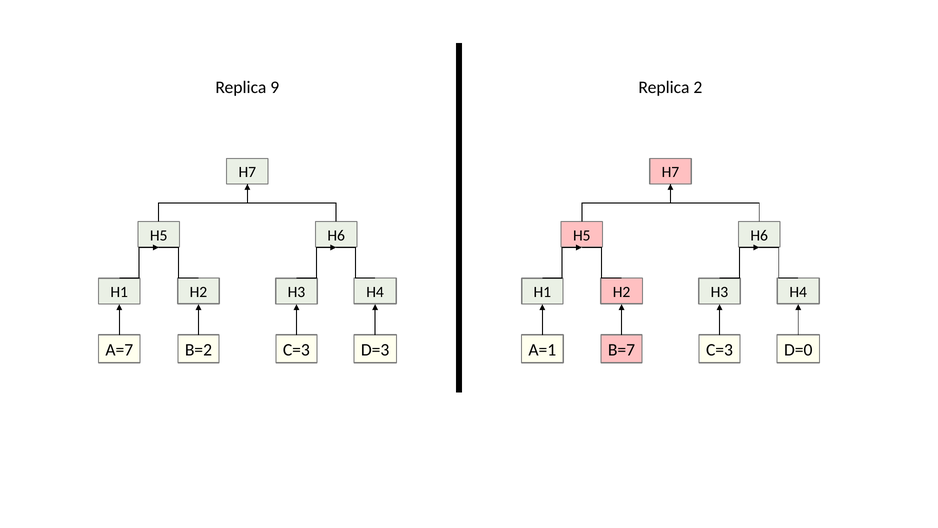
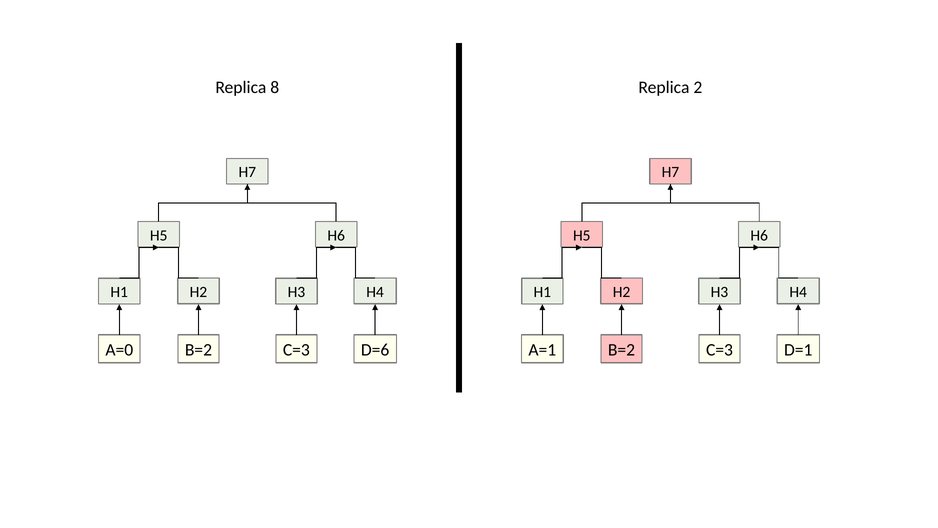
9: 9 -> 8
A=7: A=7 -> A=0
D=3: D=3 -> D=6
A=1 B=7: B=7 -> B=2
D=0: D=0 -> D=1
